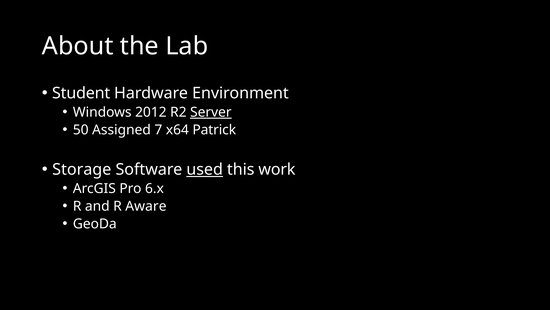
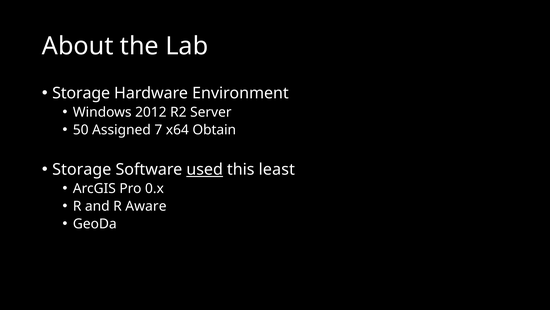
Student at (81, 93): Student -> Storage
Server underline: present -> none
Patrick: Patrick -> Obtain
work: work -> least
6.x: 6.x -> 0.x
